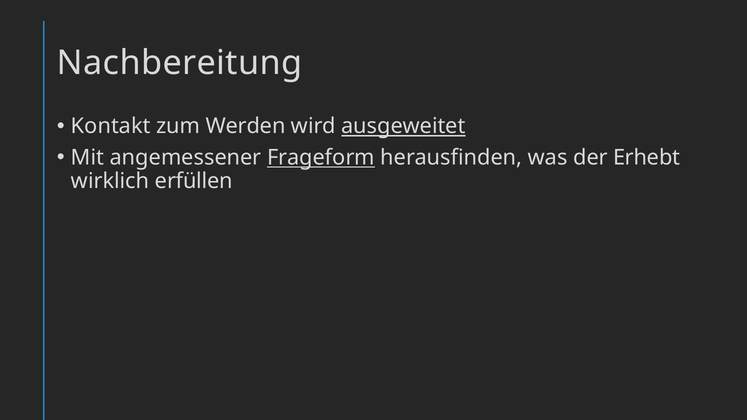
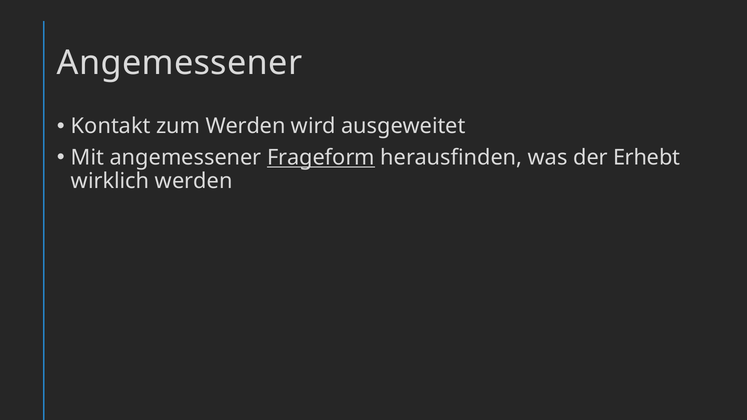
Nachbereitung at (180, 63): Nachbereitung -> Angemessener
ausgeweitet underline: present -> none
wirklich erfüllen: erfüllen -> werden
